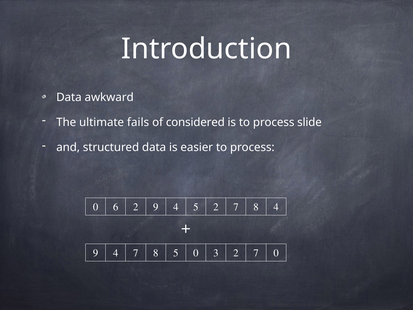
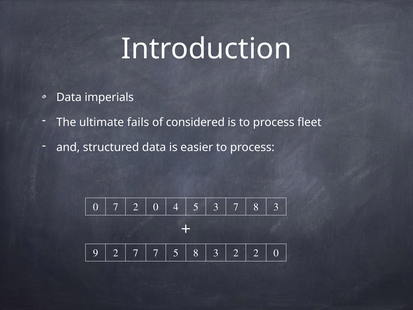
awkward: awkward -> imperials
slide: slide -> fleet
0 6: 6 -> 7
9 at (156, 207): 9 -> 0
5 2: 2 -> 3
7 8 4: 4 -> 3
4 at (116, 253): 4 -> 2
8 at (156, 253): 8 -> 7
5 0: 0 -> 8
3 2 7: 7 -> 2
